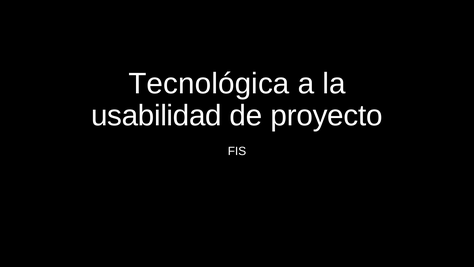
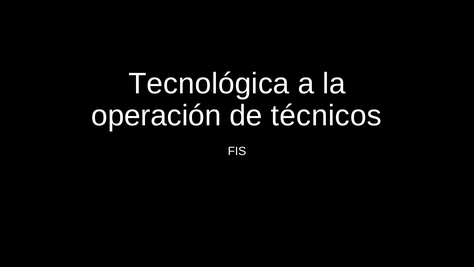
usabilidad: usabilidad -> operación
proyecto: proyecto -> técnicos
